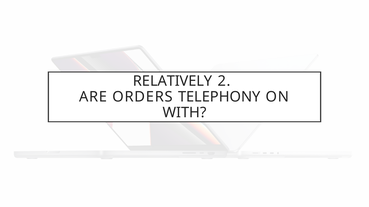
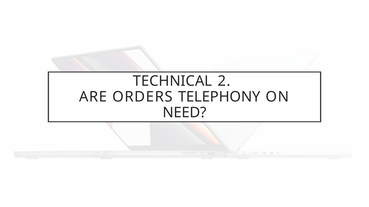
RELATIVELY: RELATIVELY -> TECHNICAL
WITH: WITH -> NEED
